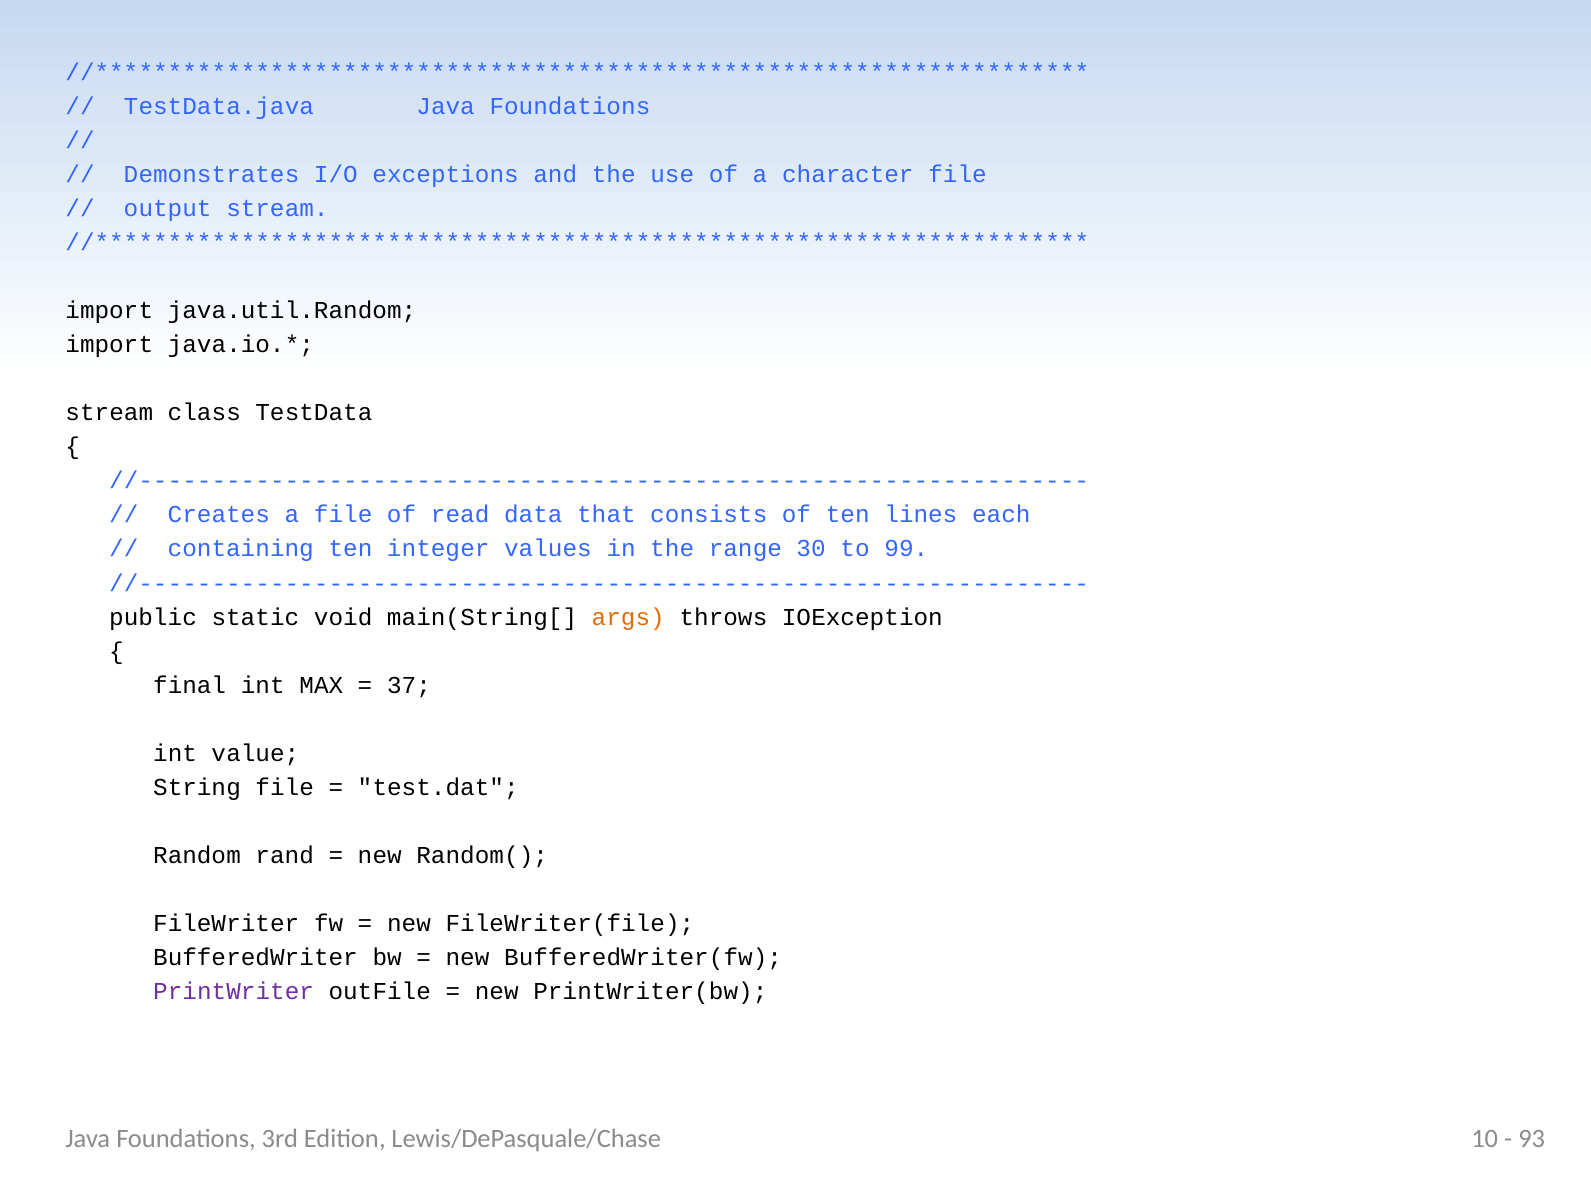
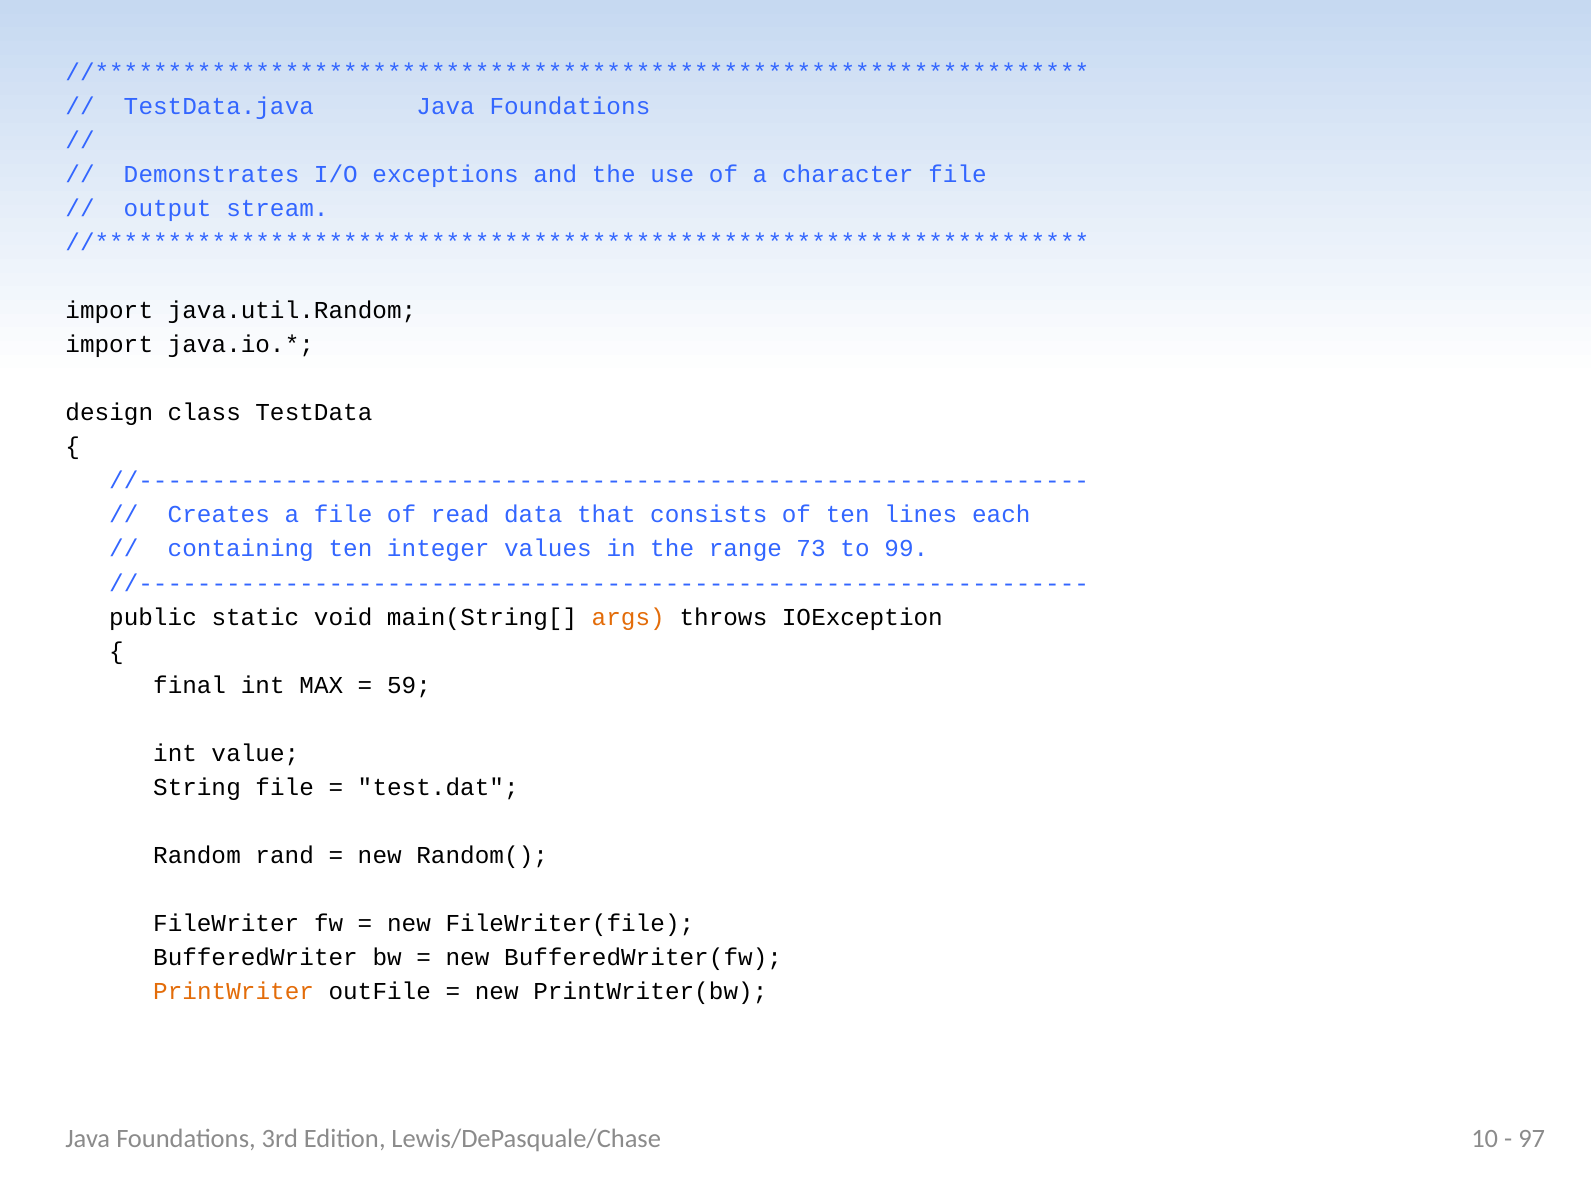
stream at (109, 413): stream -> design
30: 30 -> 73
37: 37 -> 59
PrintWriter colour: purple -> orange
93: 93 -> 97
